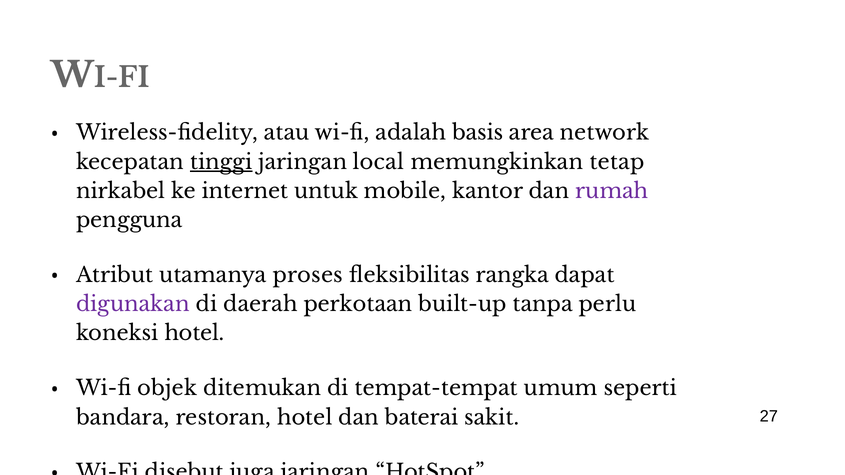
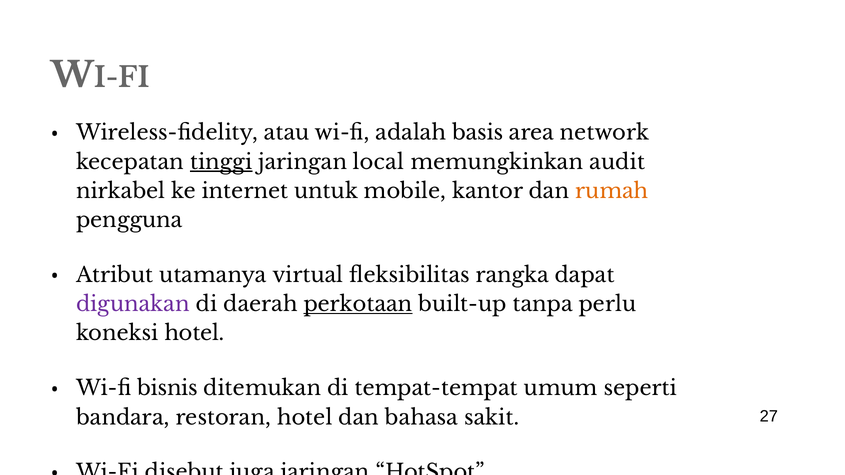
tetap: tetap -> audit
rumah colour: purple -> orange
proses: proses -> virtual
perkotaan underline: none -> present
objek: objek -> bisnis
baterai: baterai -> bahasa
